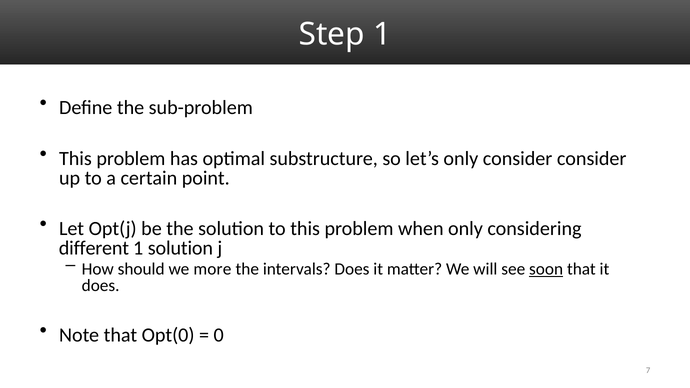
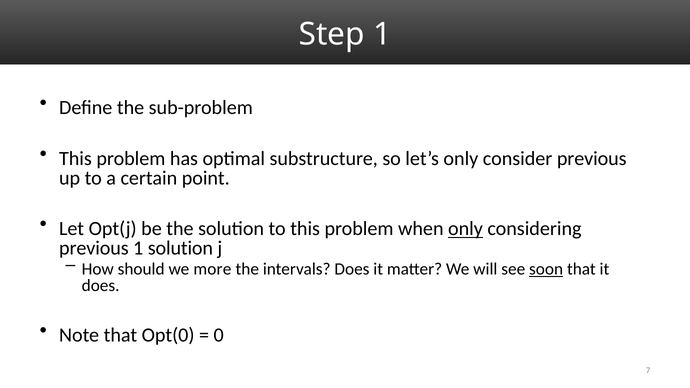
consider consider: consider -> previous
only at (465, 229) underline: none -> present
different at (94, 248): different -> previous
